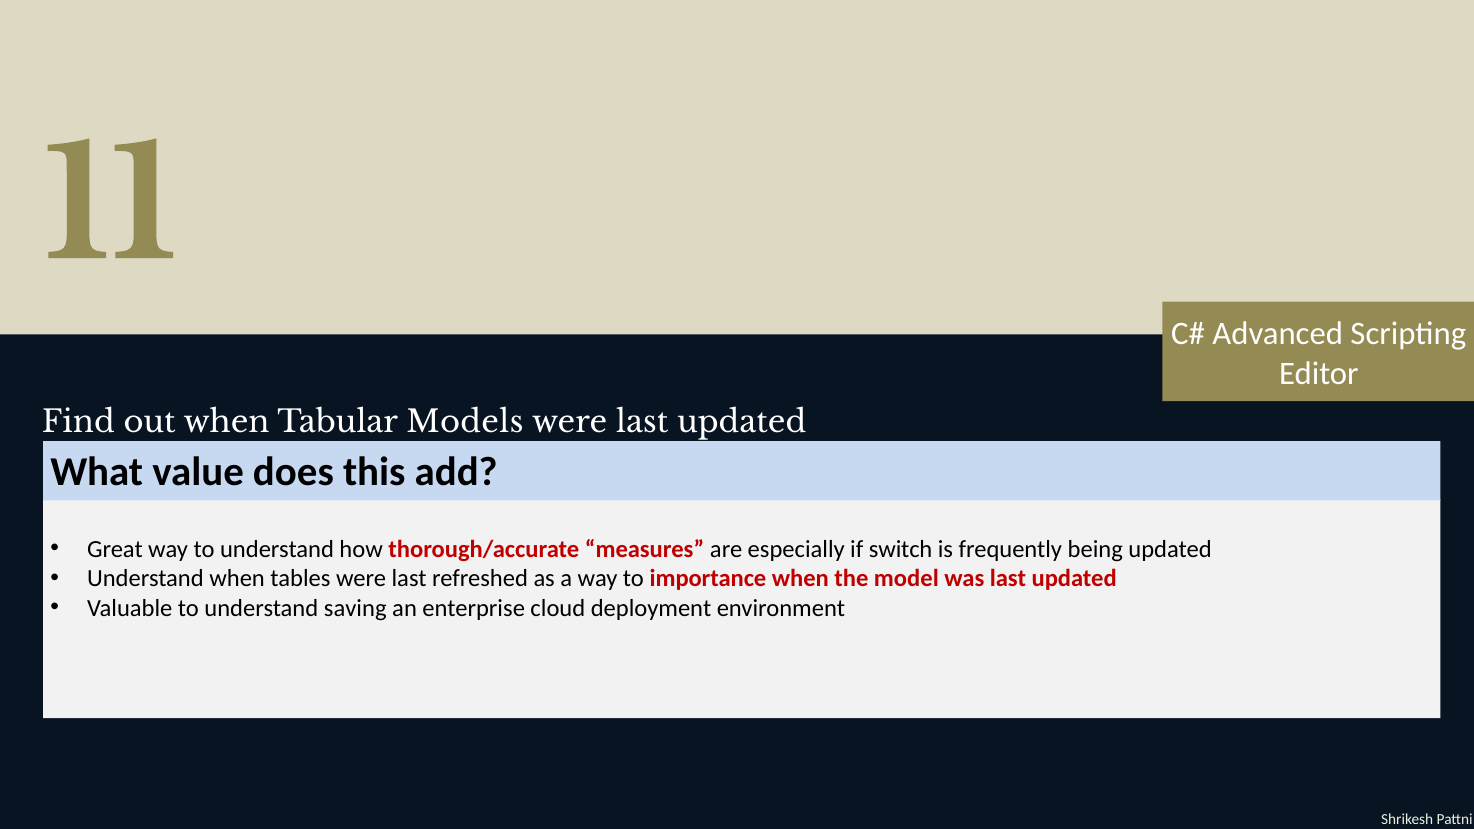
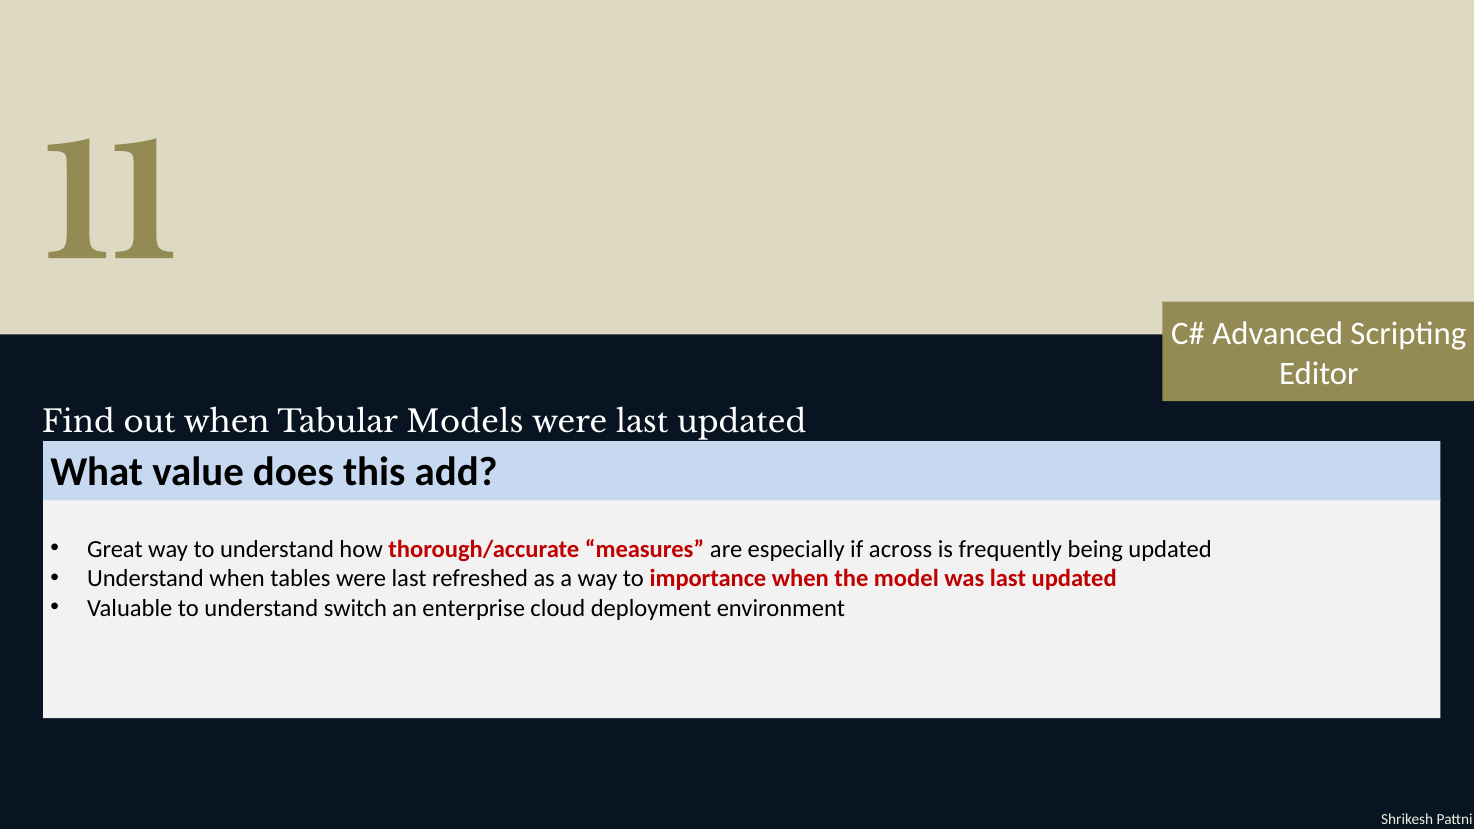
switch: switch -> across
saving: saving -> switch
